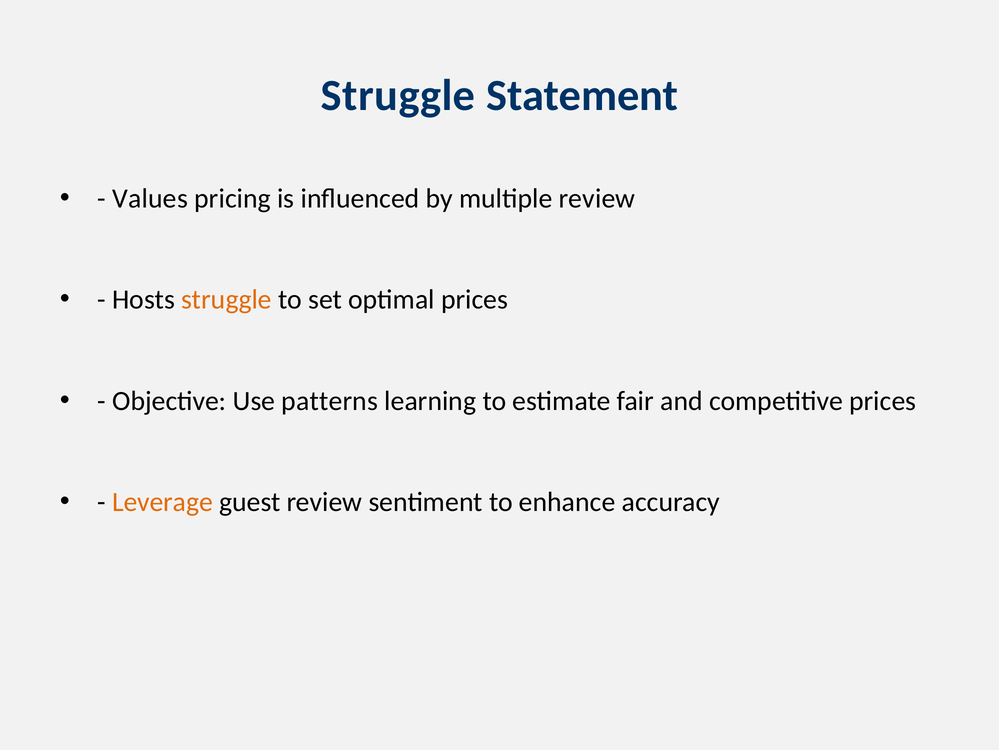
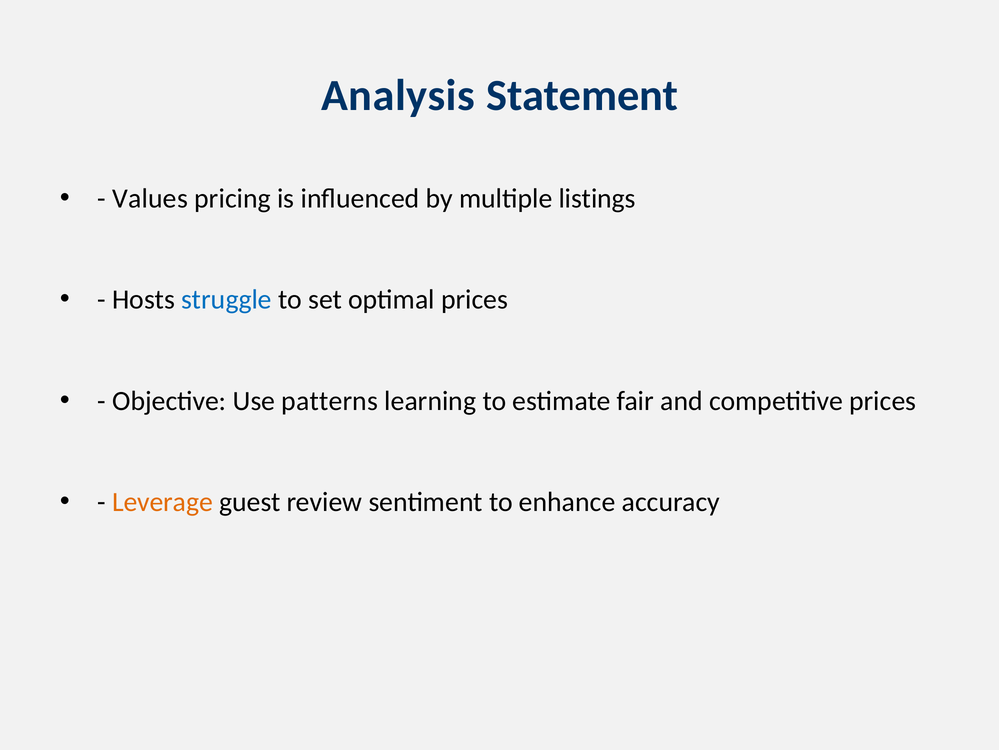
Struggle at (398, 96): Struggle -> Analysis
multiple review: review -> listings
struggle at (226, 299) colour: orange -> blue
